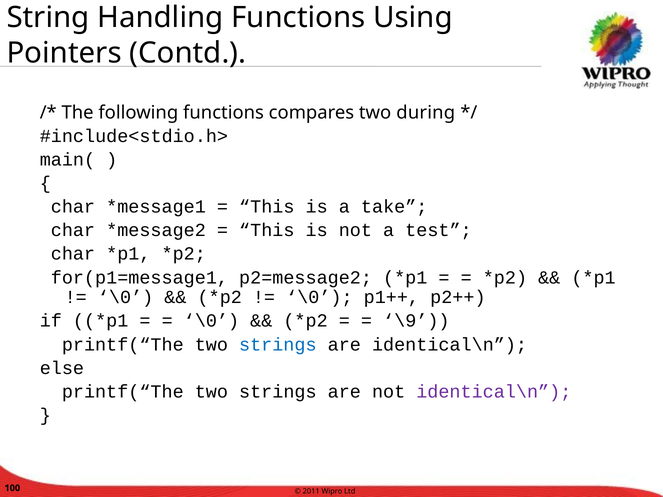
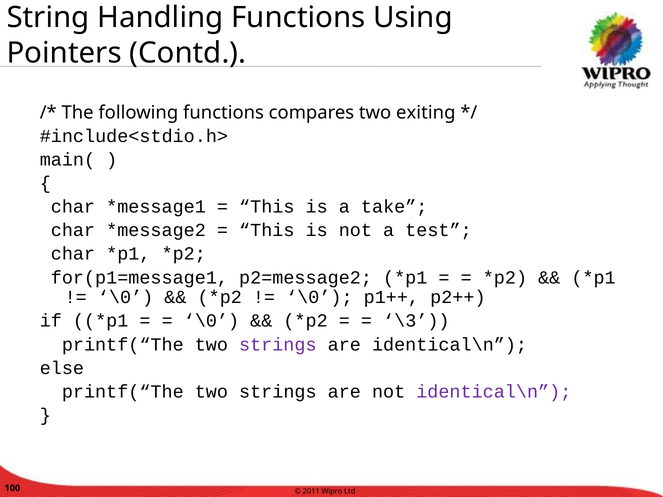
during: during -> exiting
\9: \9 -> \3
strings at (278, 345) colour: blue -> purple
